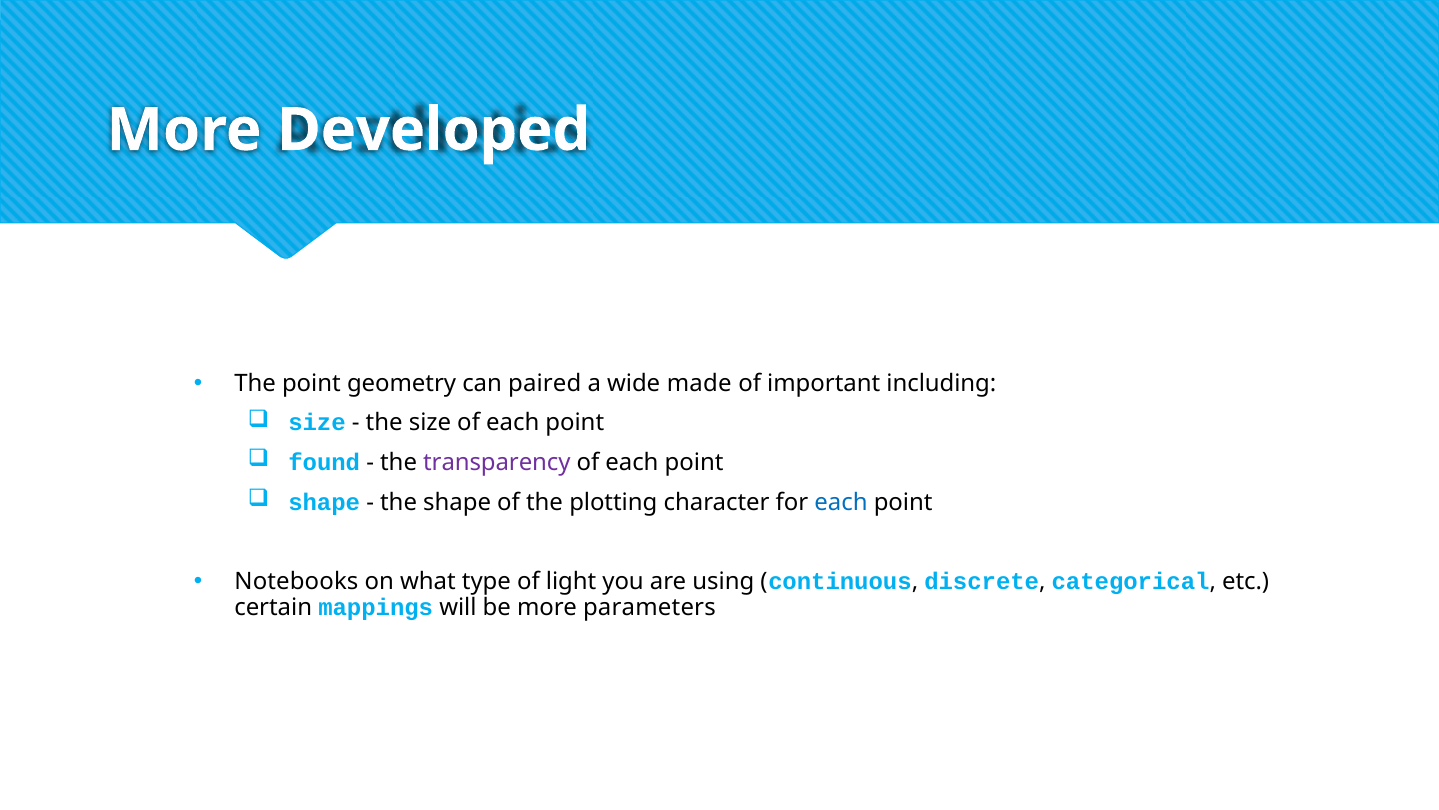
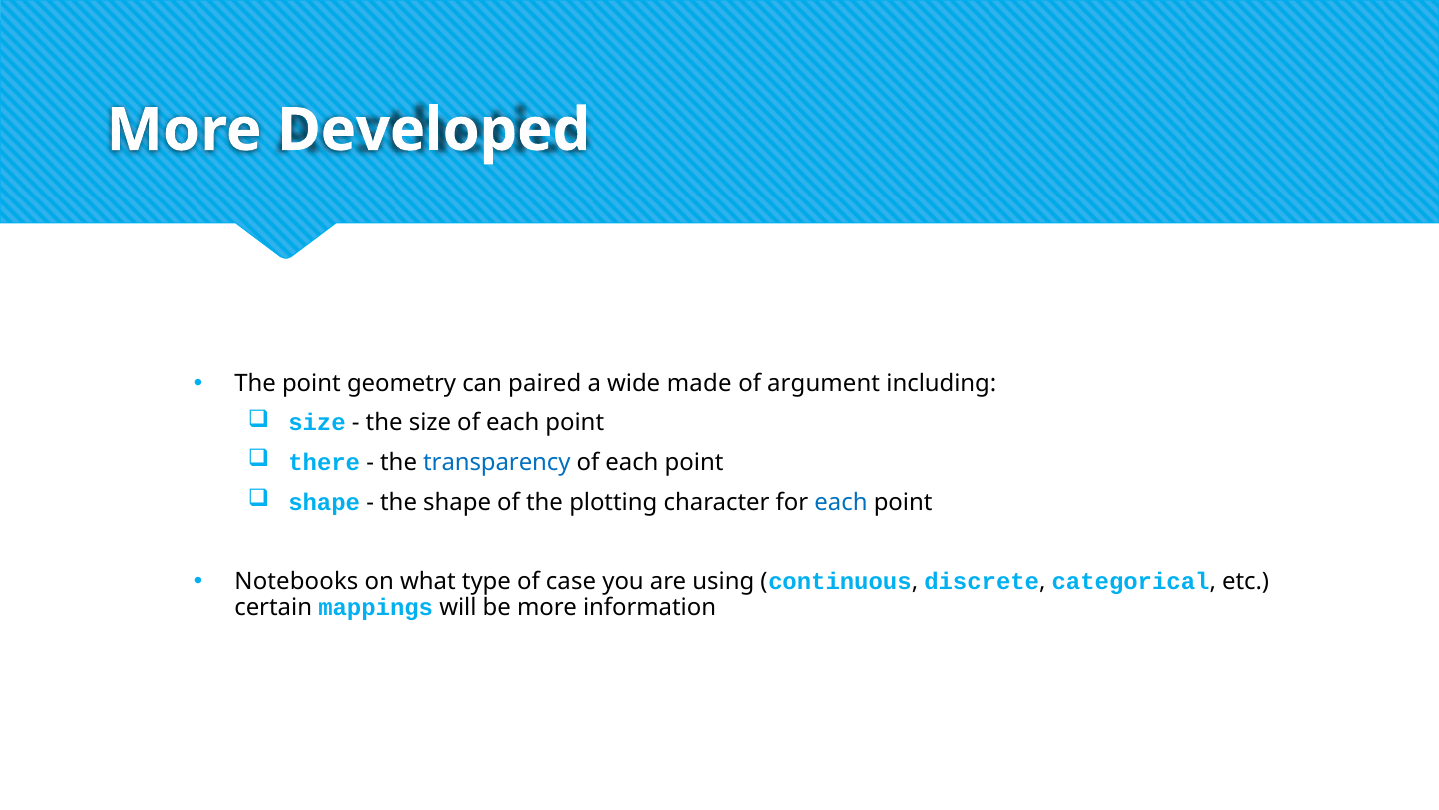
important: important -> argument
found: found -> there
transparency colour: purple -> blue
light: light -> case
parameters: parameters -> information
